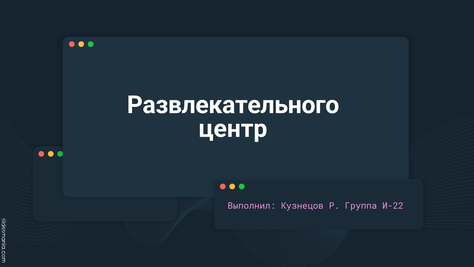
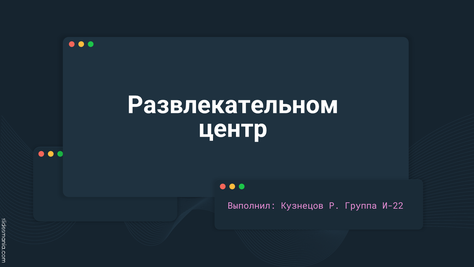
Развлекательного: Развлекательного -> Развлекательном
